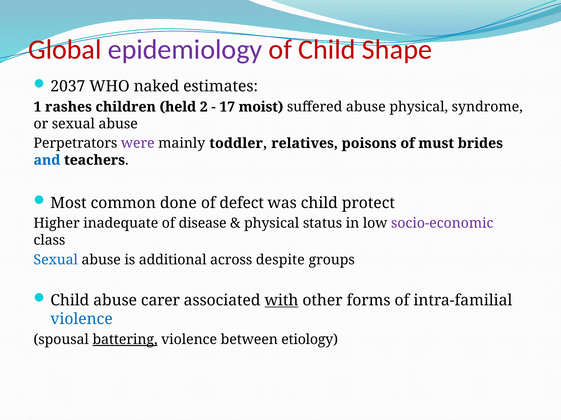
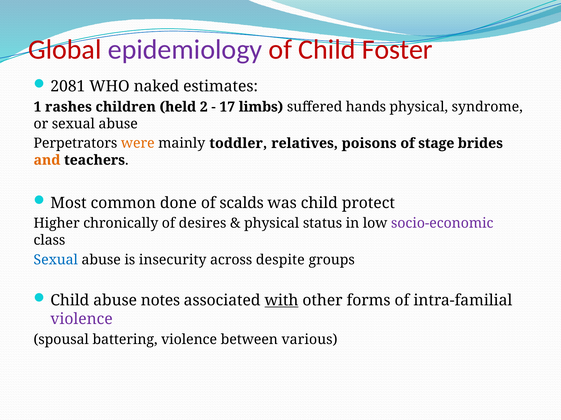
Shape: Shape -> Foster
2037: 2037 -> 2081
moist: moist -> limbs
suffered abuse: abuse -> hands
were colour: purple -> orange
must: must -> stage
and colour: blue -> orange
defect: defect -> scalds
inadequate: inadequate -> chronically
disease: disease -> desires
additional: additional -> insecurity
carer: carer -> notes
violence at (82, 320) colour: blue -> purple
battering underline: present -> none
etiology: etiology -> various
